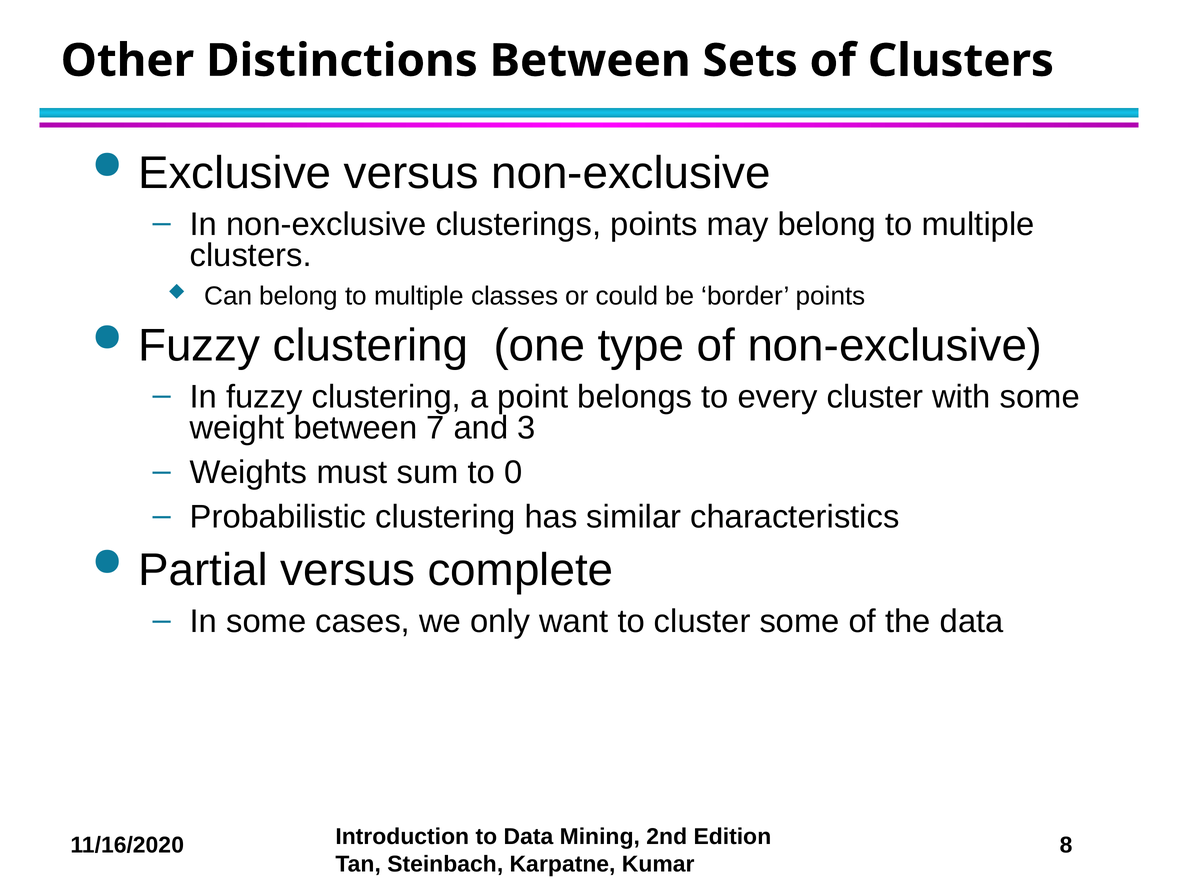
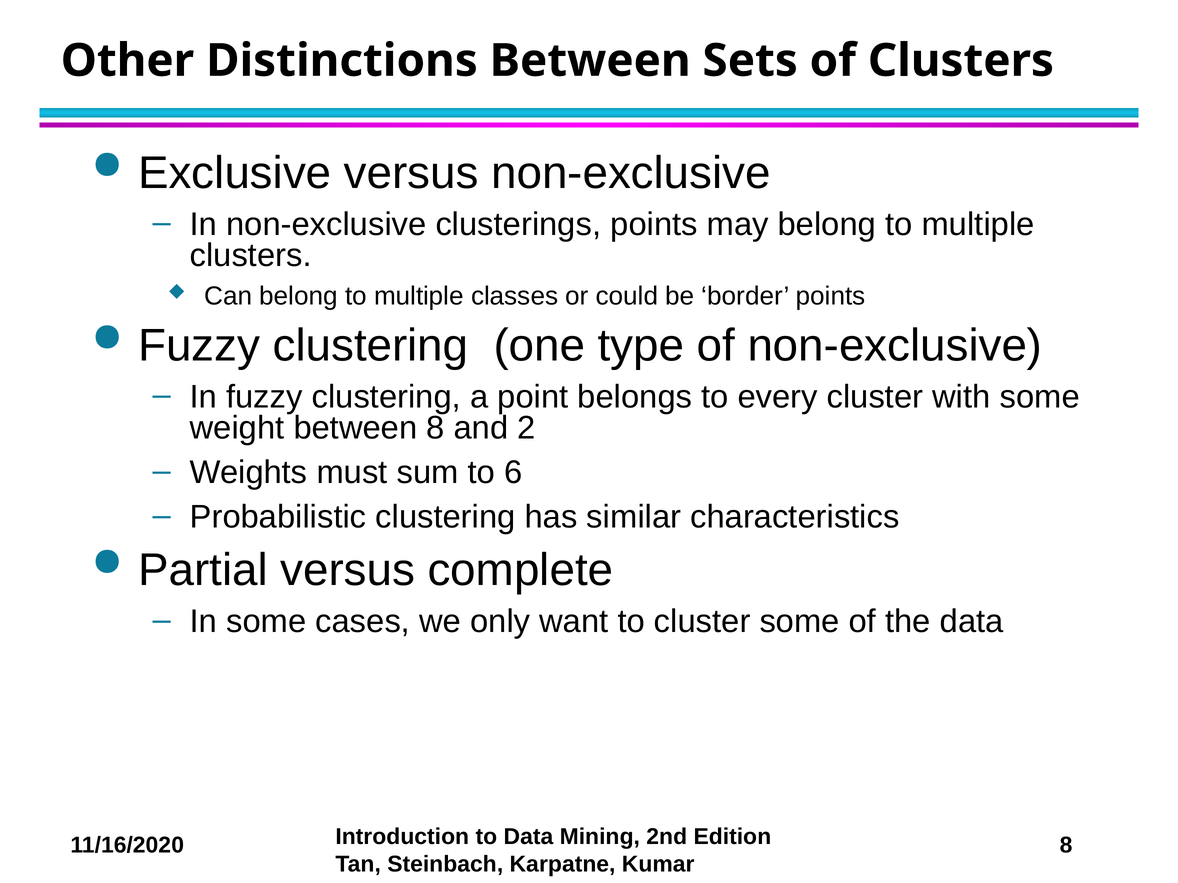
between 7: 7 -> 8
3: 3 -> 2
0: 0 -> 6
